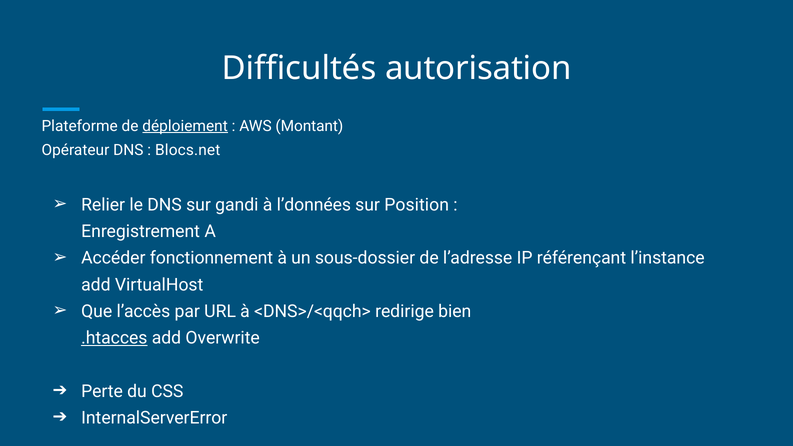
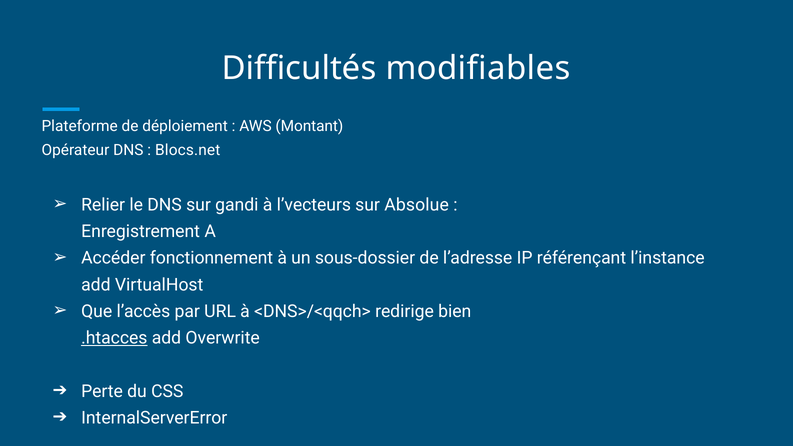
autorisation: autorisation -> modifiables
déploiement underline: present -> none
l’données: l’données -> l’vecteurs
Position: Position -> Absolue
